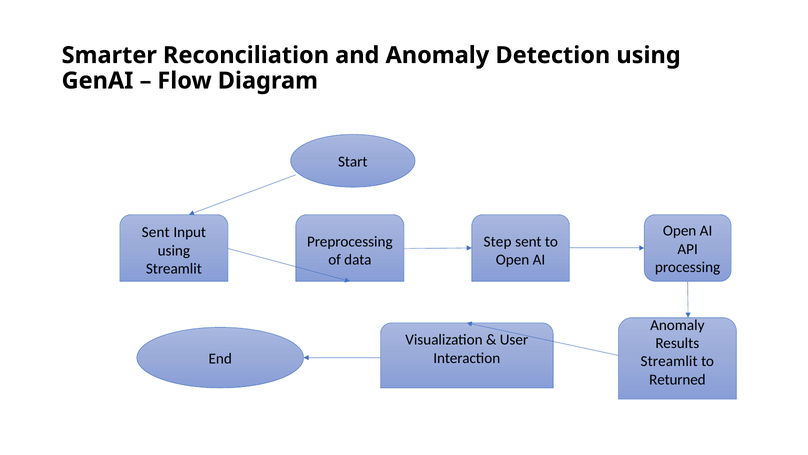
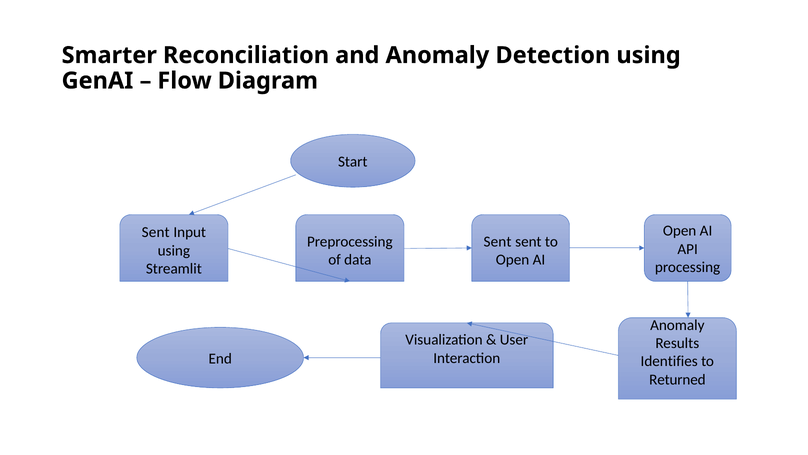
Step at (498, 241): Step -> Sent
Streamlit at (669, 361): Streamlit -> Identifies
